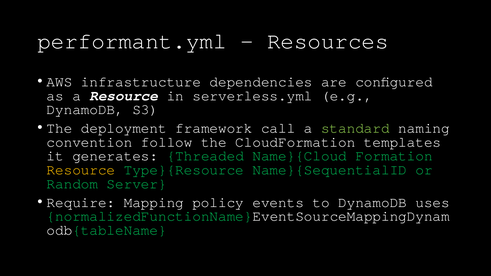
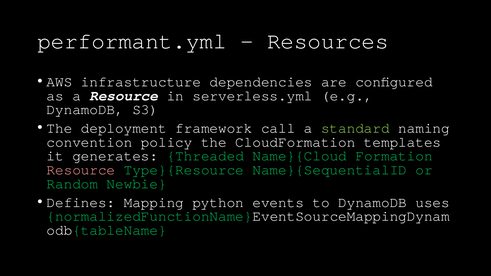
follow: follow -> policy
Resource at (81, 170) colour: yellow -> pink
Server: Server -> Newbie
Require: Require -> Defines
policy: policy -> python
